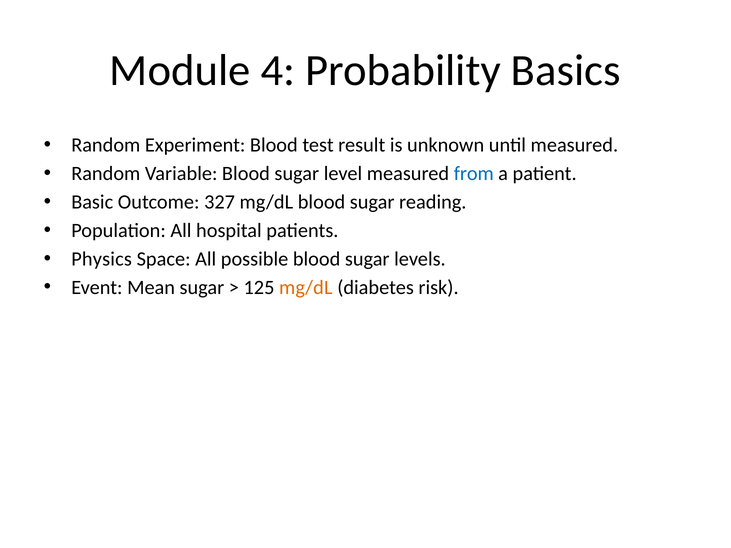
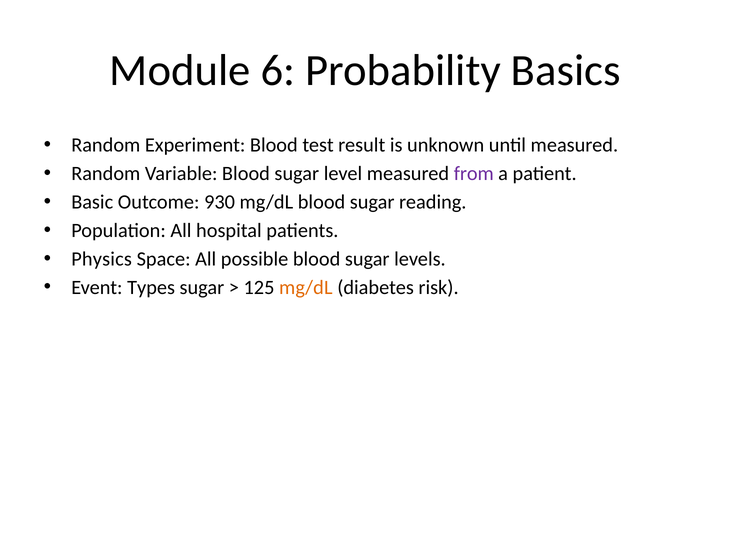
4: 4 -> 6
from colour: blue -> purple
327: 327 -> 930
Mean: Mean -> Types
